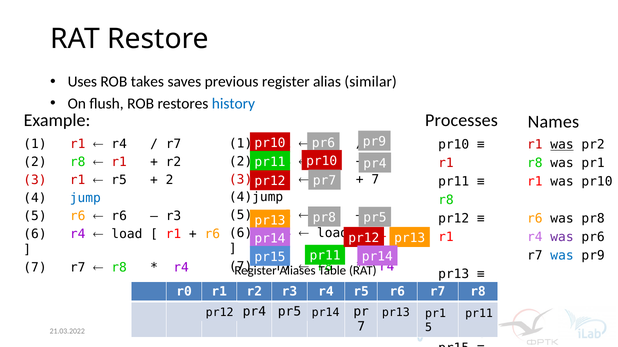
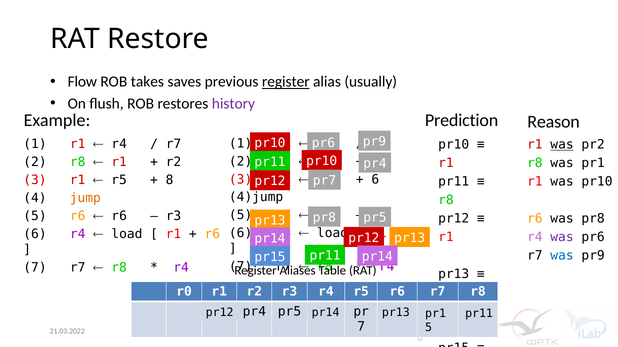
Uses: Uses -> Flow
register at (286, 82) underline: none -> present
similar: similar -> usually
history colour: blue -> purple
Processes: Processes -> Prediction
Names: Names -> Reason
7 at (375, 180): 7 -> 6
2 at (170, 180): 2 -> 8
jump colour: blue -> orange
